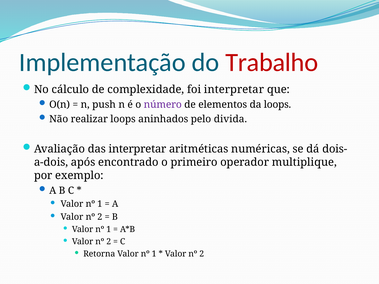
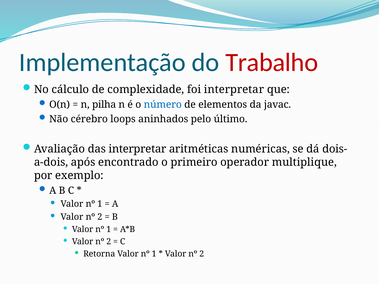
push: push -> pilha
número colour: purple -> blue
da loops: loops -> javac
realizar: realizar -> cérebro
divida: divida -> último
